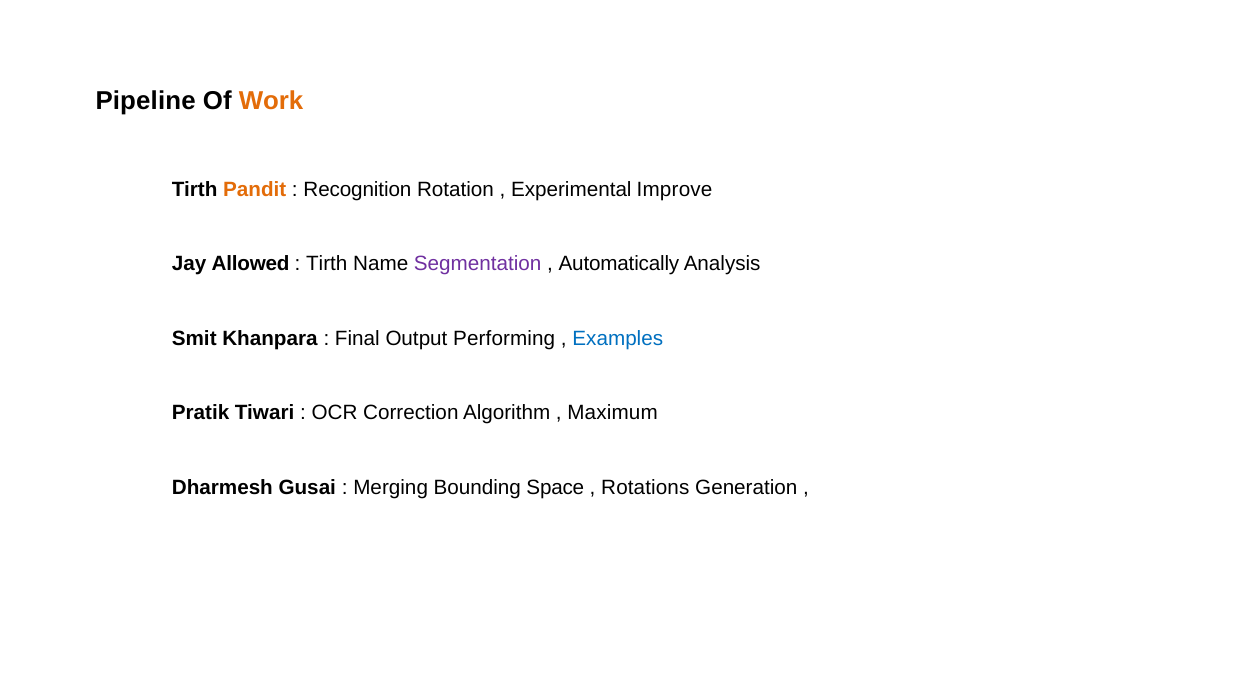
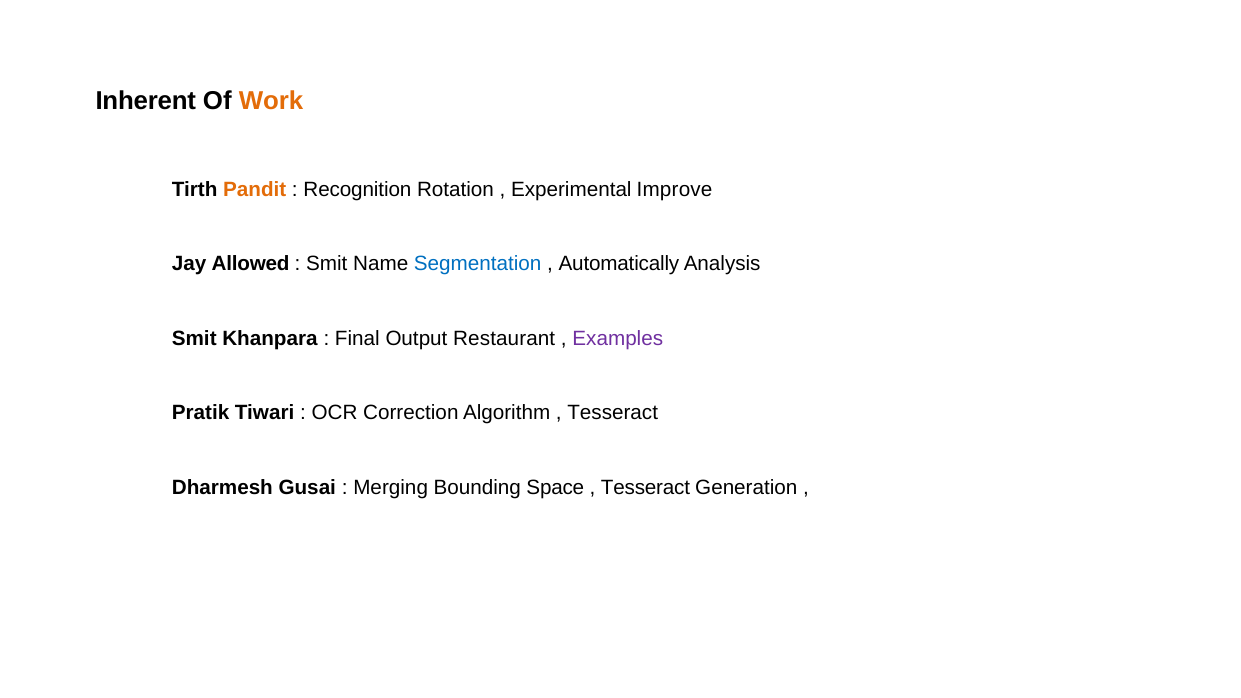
Pipeline: Pipeline -> Inherent
Tirth at (327, 264): Tirth -> Smit
Segmentation colour: purple -> blue
Performing: Performing -> Restaurant
Examples colour: blue -> purple
Maximum at (613, 413): Maximum -> Tesseract
Rotations at (645, 488): Rotations -> Tesseract
